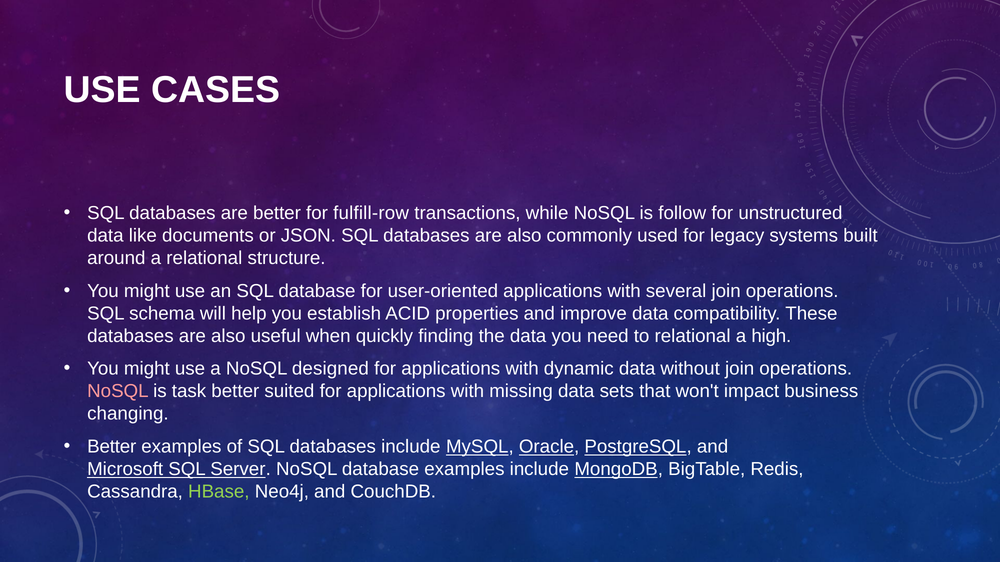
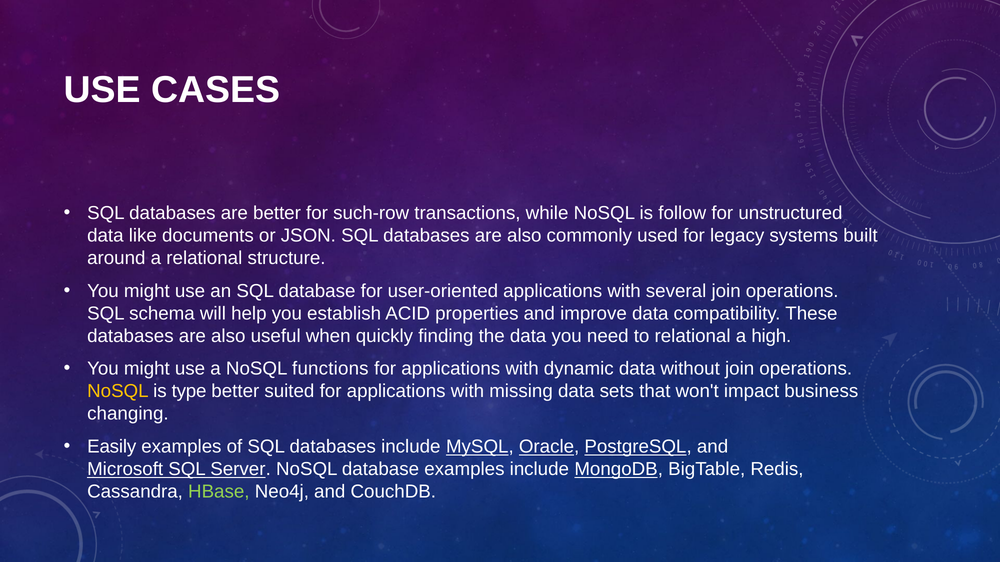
fulfill-row: fulfill-row -> such-row
designed: designed -> functions
NoSQL at (118, 392) colour: pink -> yellow
task: task -> type
Better at (112, 447): Better -> Easily
